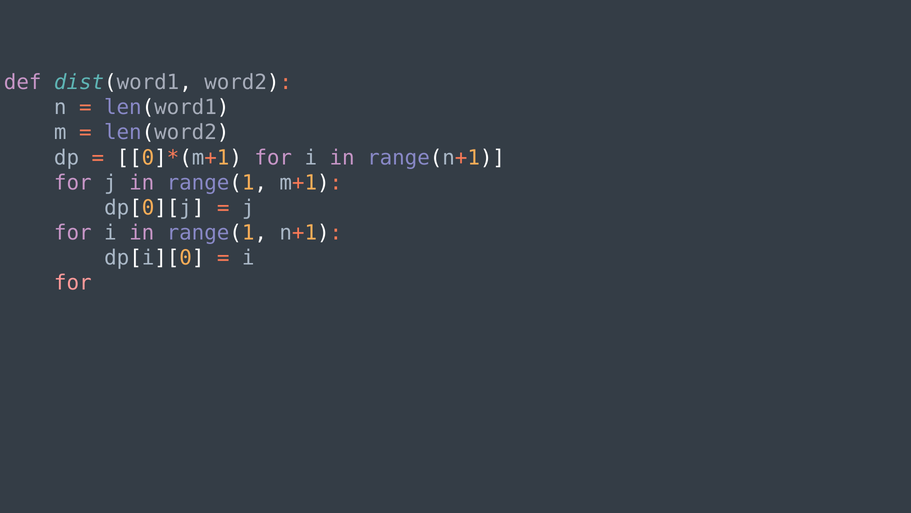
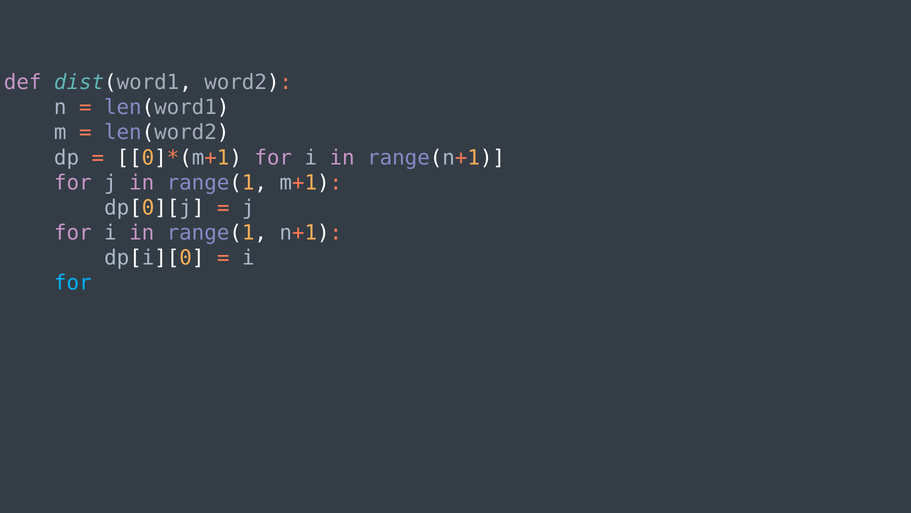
for at (73, 283) colour: pink -> light blue
